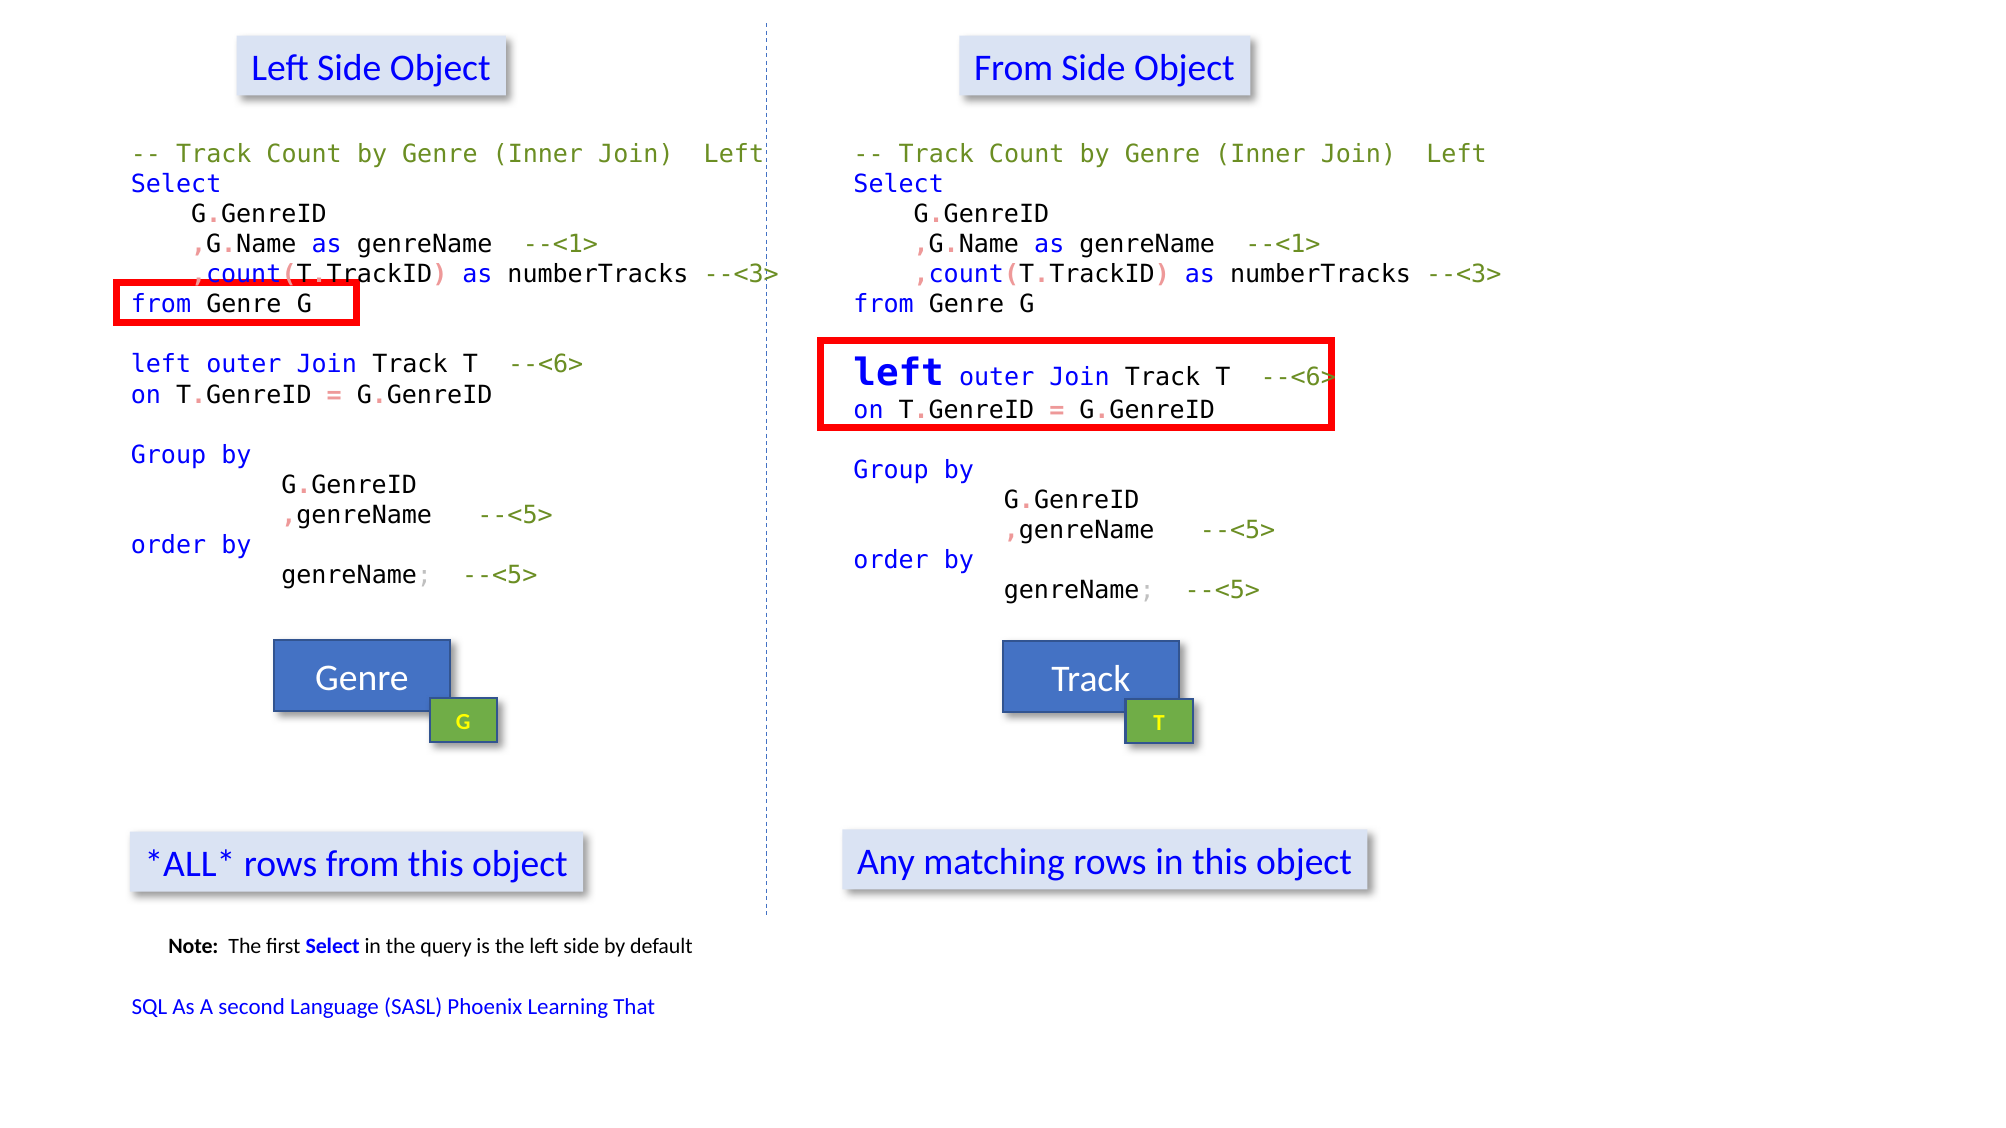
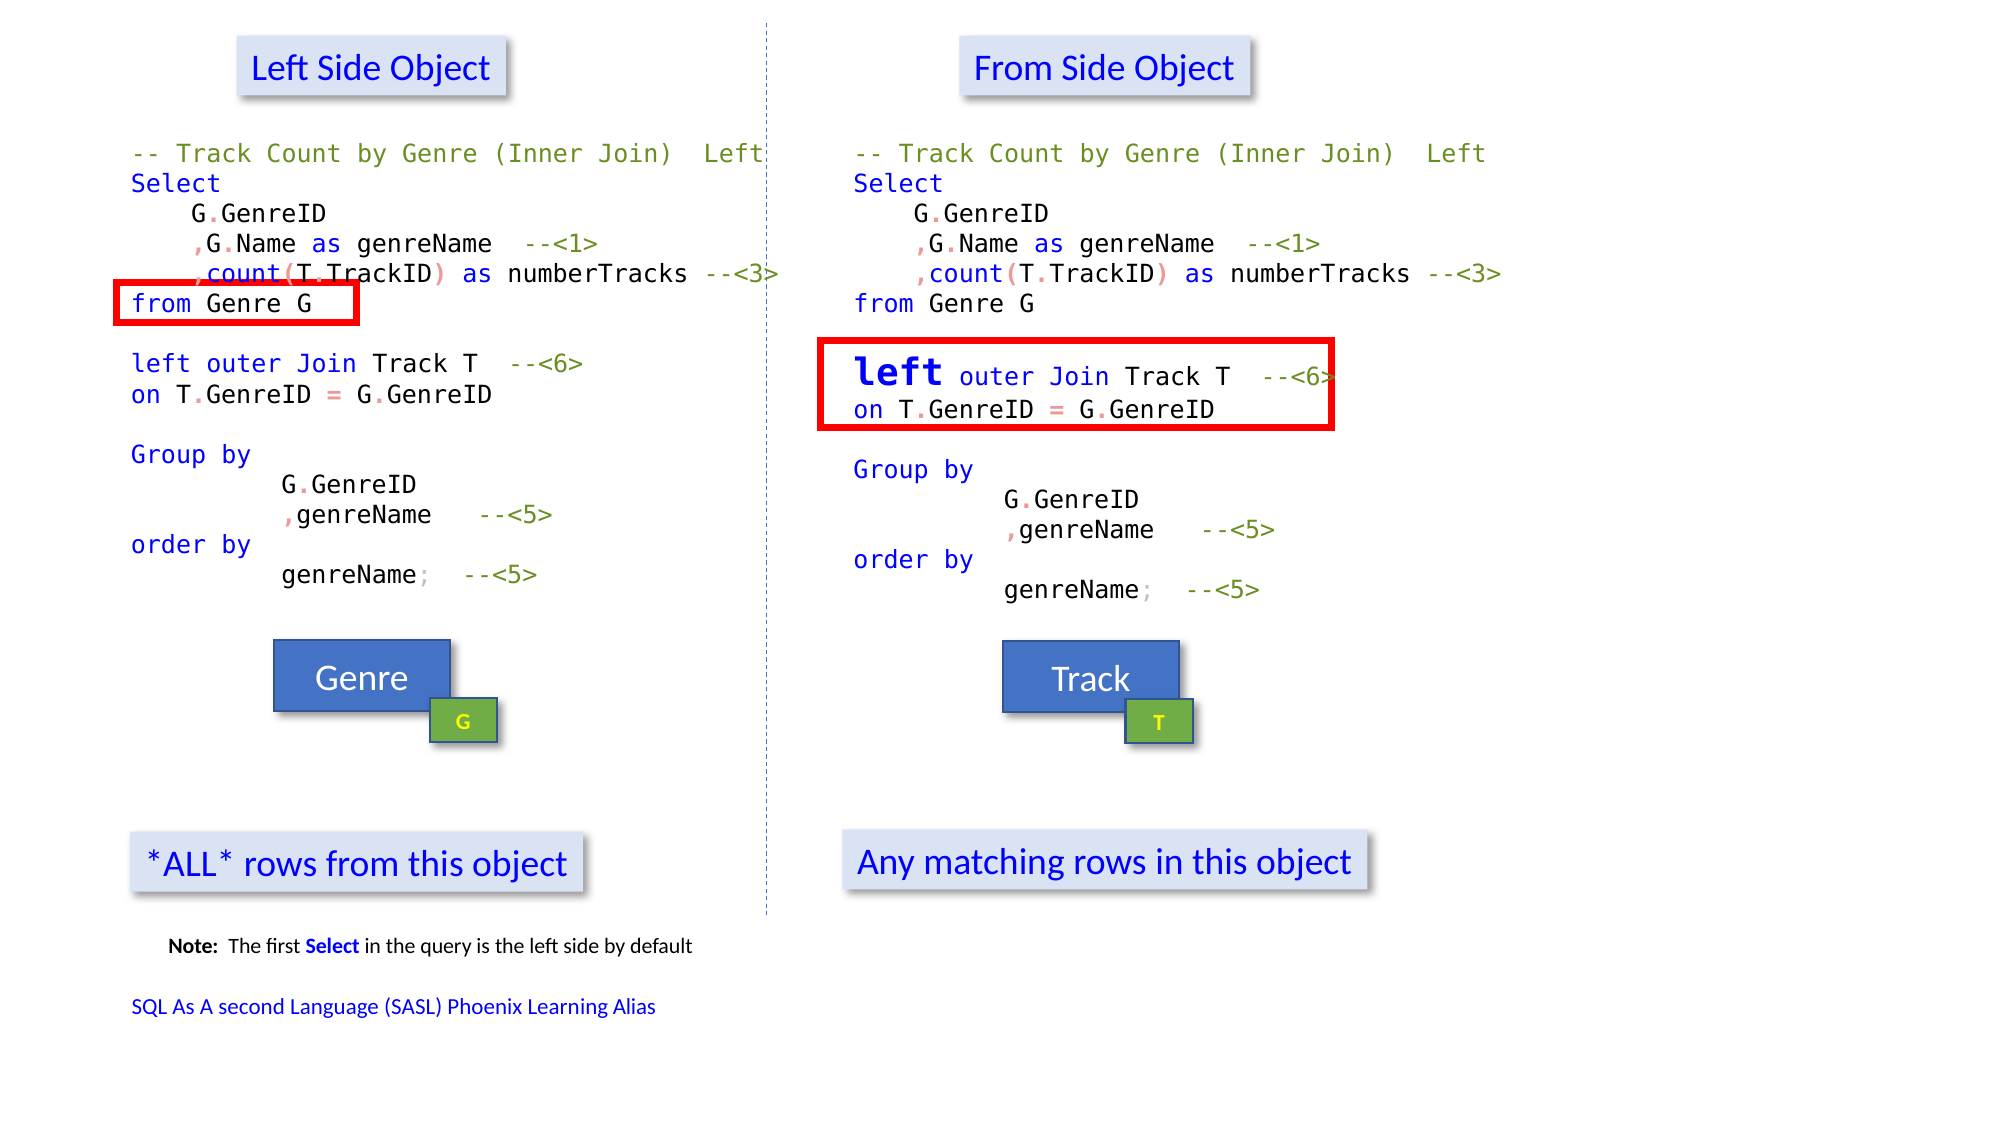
That: That -> Alias
